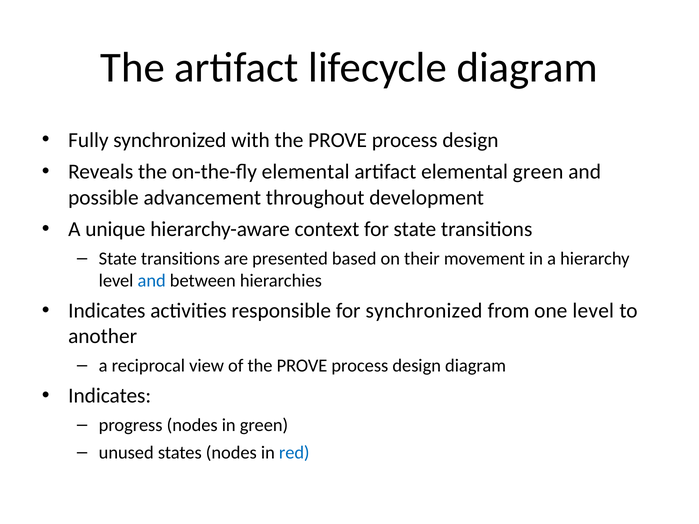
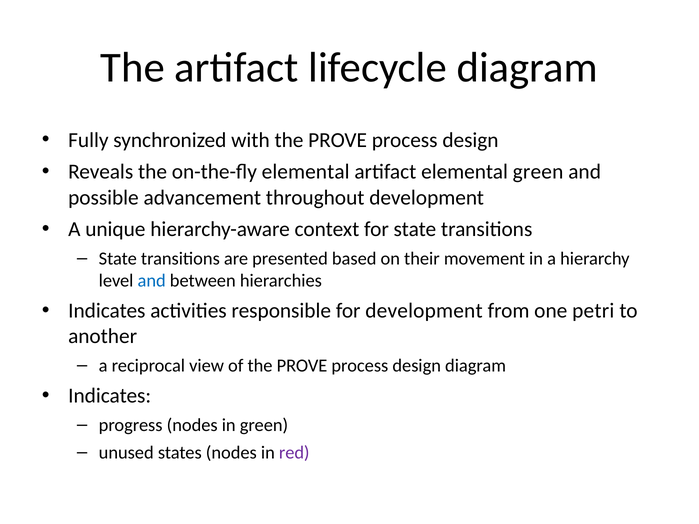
for synchronized: synchronized -> development
one level: level -> petri
red colour: blue -> purple
